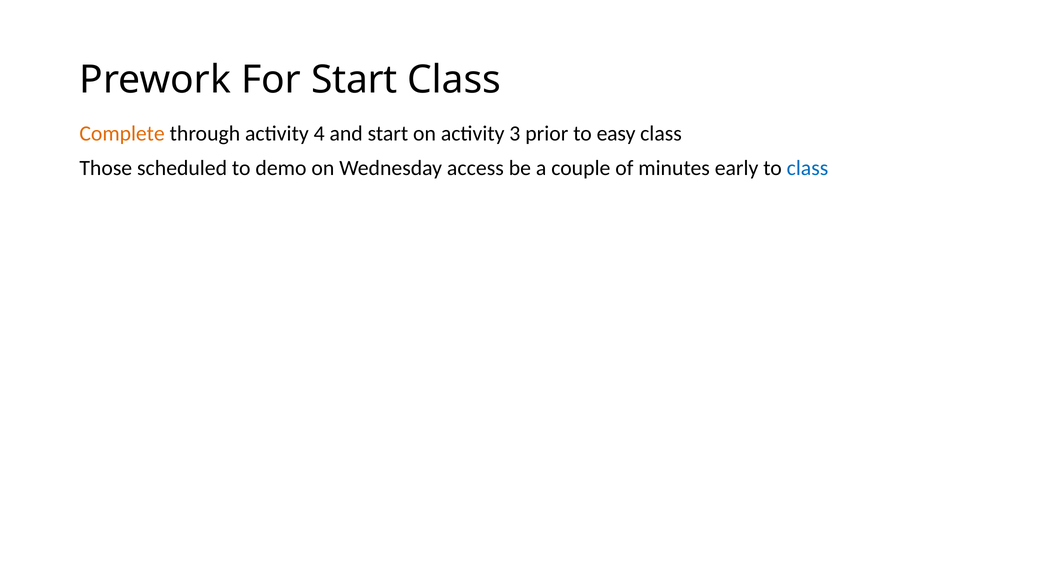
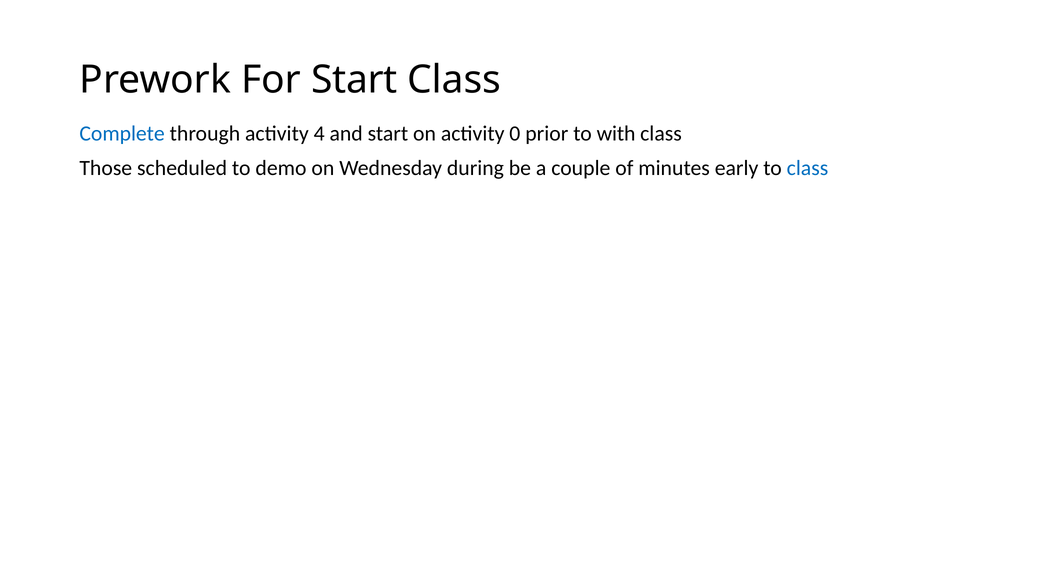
Complete colour: orange -> blue
3: 3 -> 0
easy: easy -> with
access: access -> during
